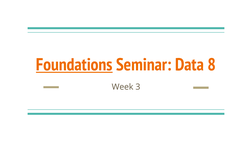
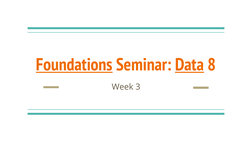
Data underline: none -> present
